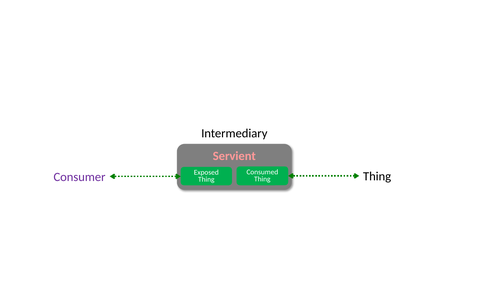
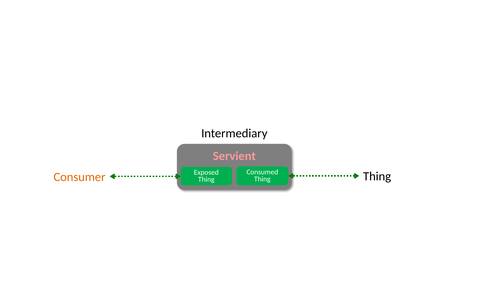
Consumer colour: purple -> orange
